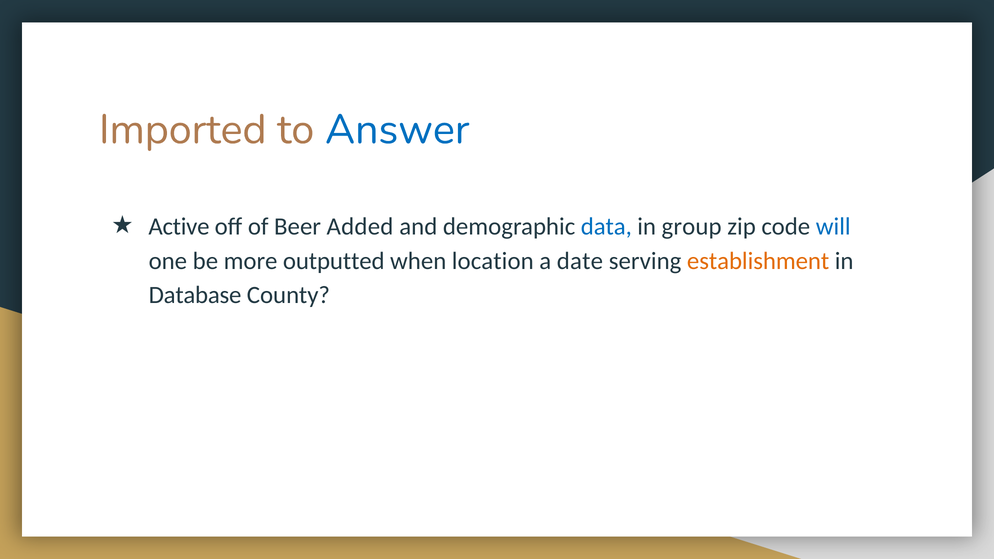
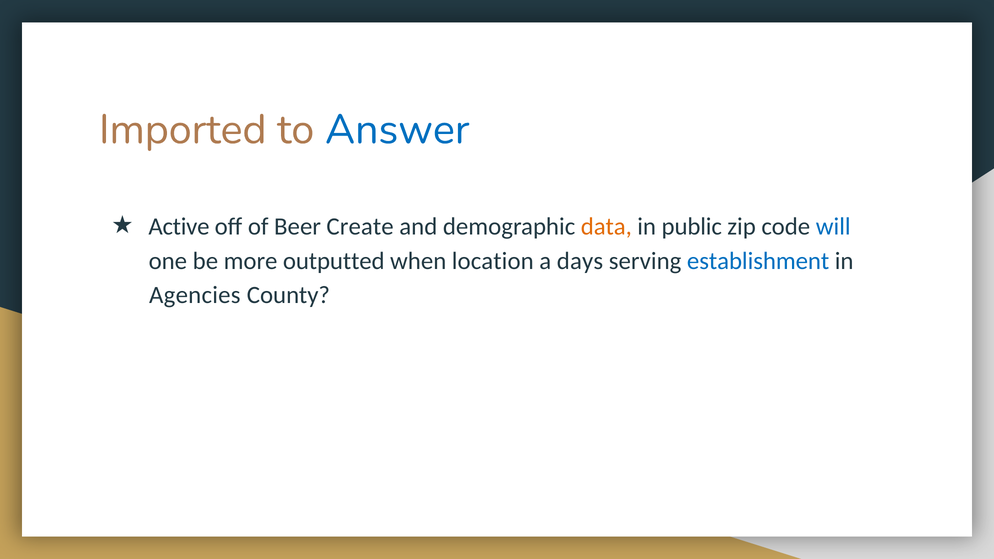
Added: Added -> Create
data colour: blue -> orange
group: group -> public
date: date -> days
establishment colour: orange -> blue
Database: Database -> Agencies
